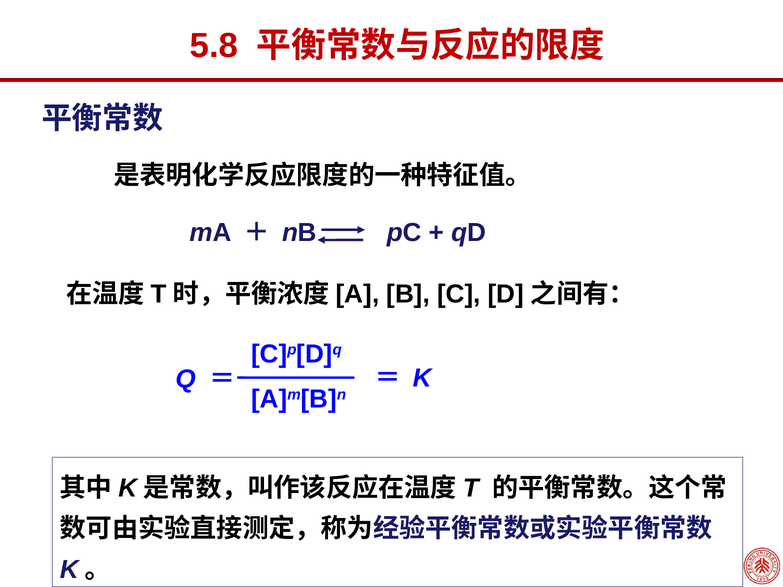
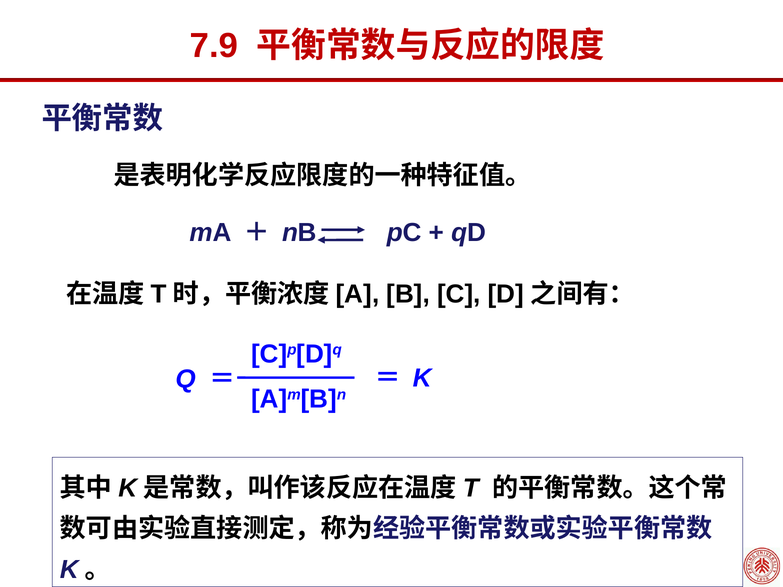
5.8: 5.8 -> 7.9
